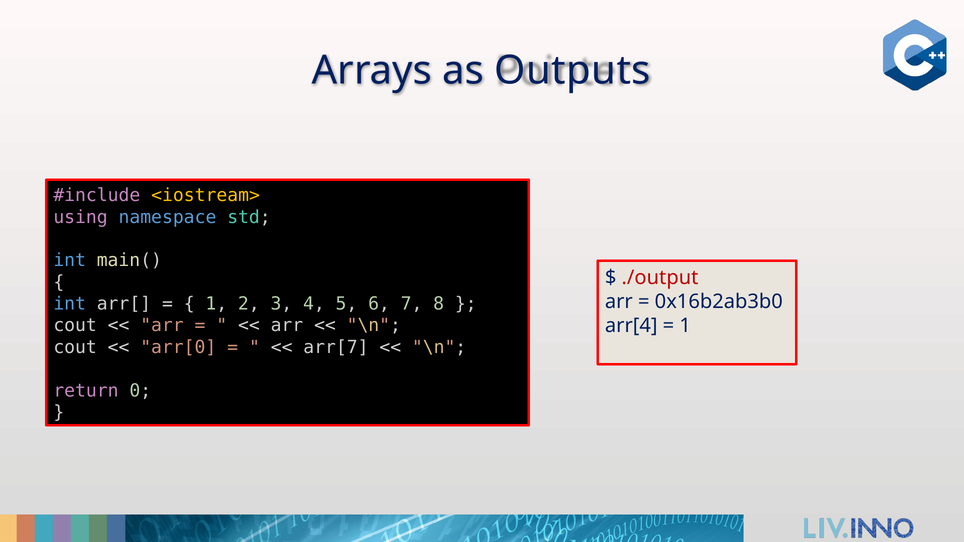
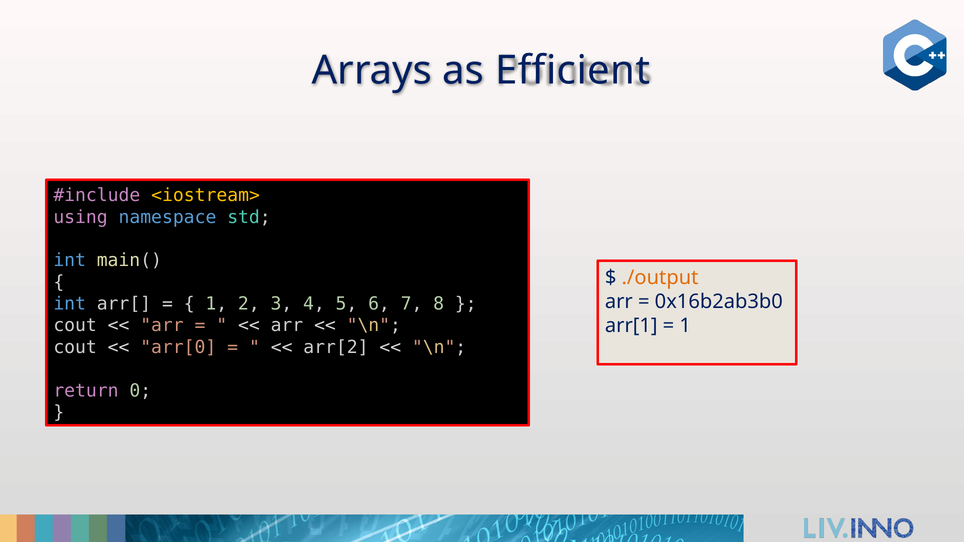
Outputs: Outputs -> Efficient
./output colour: red -> orange
arr[4: arr[4 -> arr[1
arr[7: arr[7 -> arr[2
